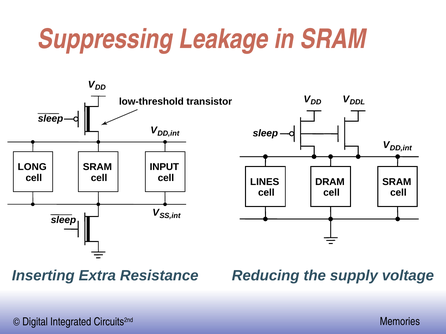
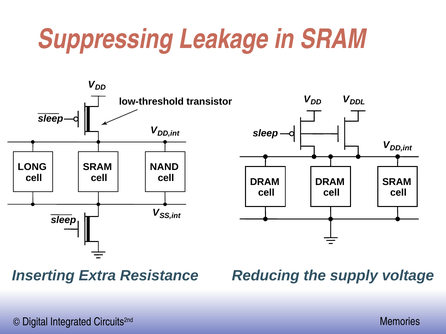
INPUT: INPUT -> NAND
LINES at (265, 182): LINES -> DRAM
